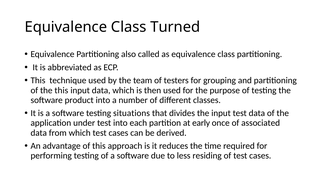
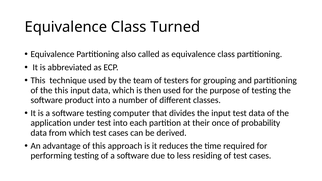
situations: situations -> computer
early: early -> their
associated: associated -> probability
